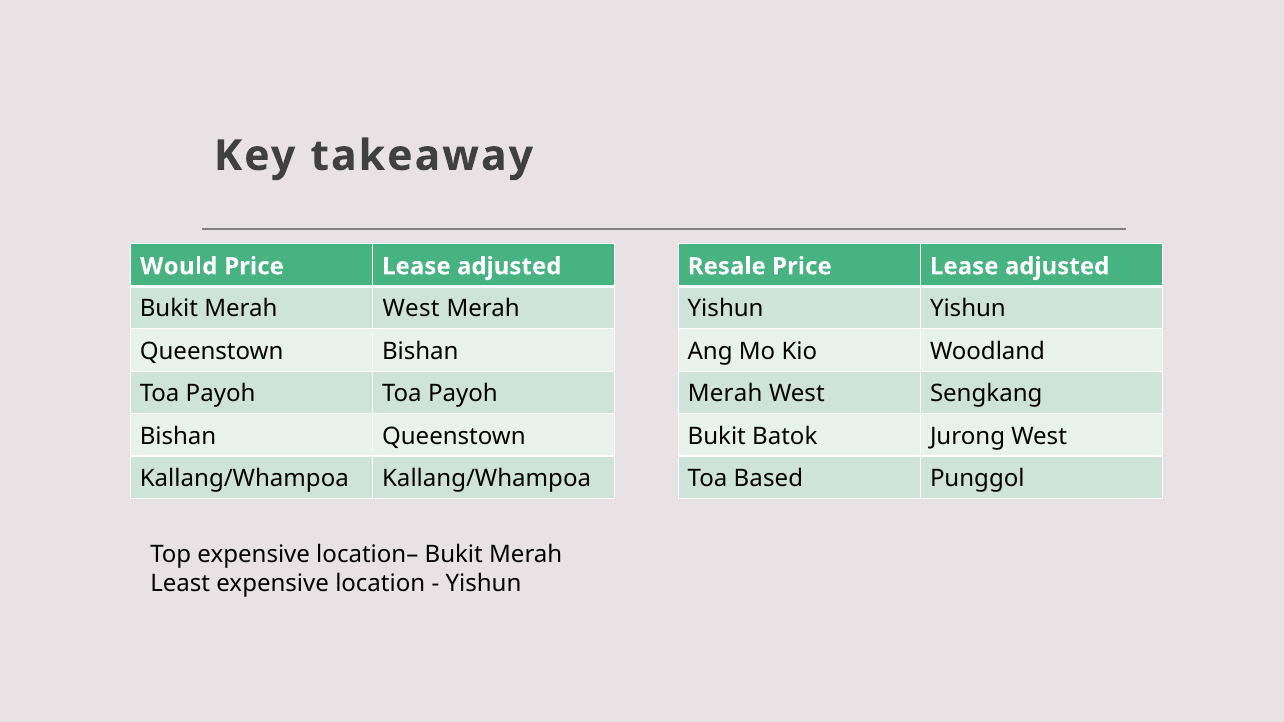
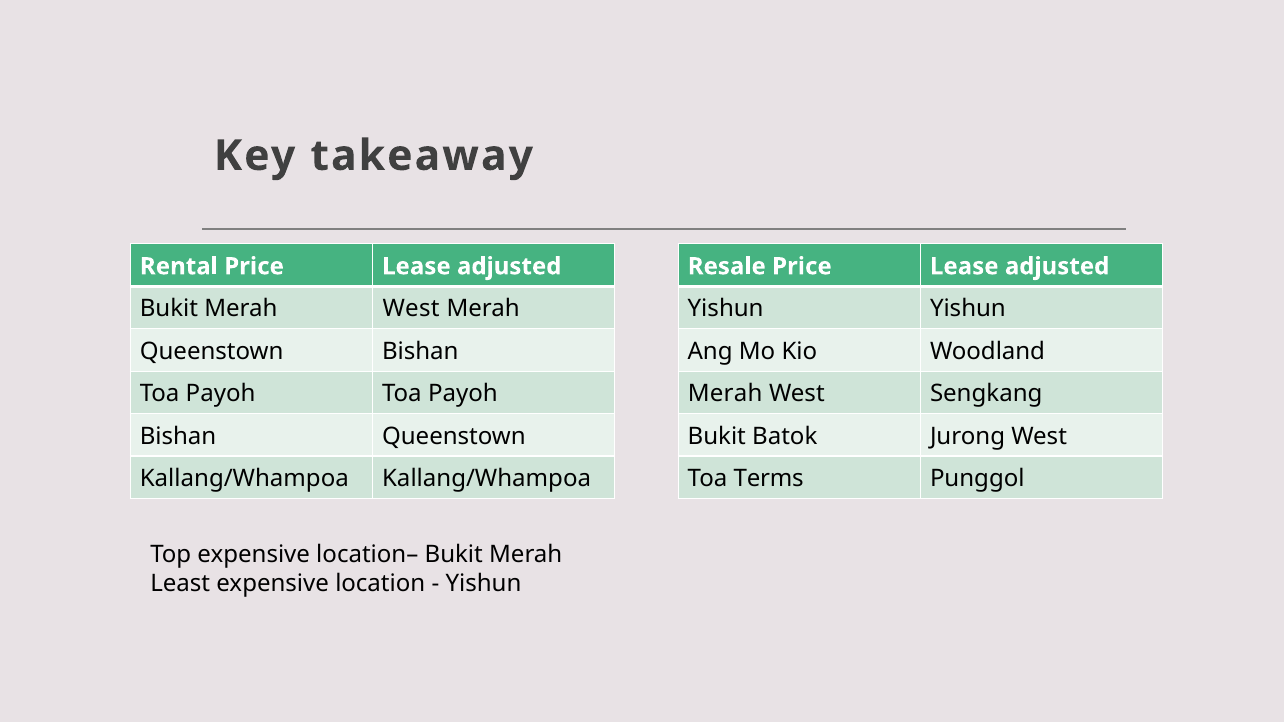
Would: Would -> Rental
Based: Based -> Terms
